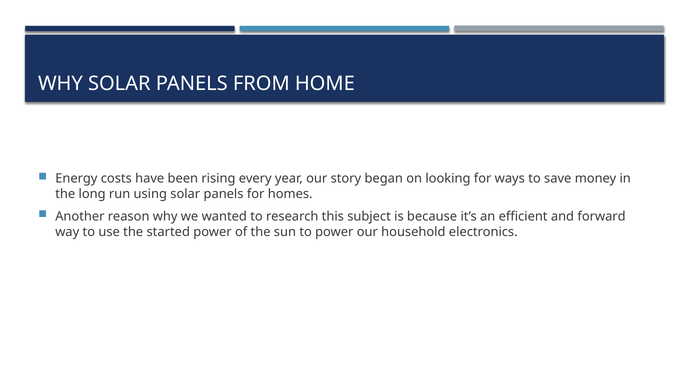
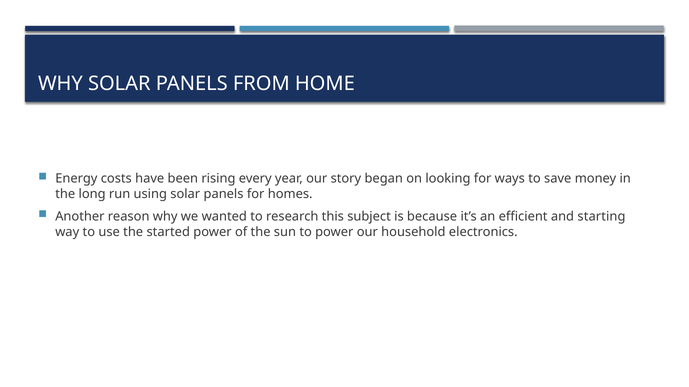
forward: forward -> starting
